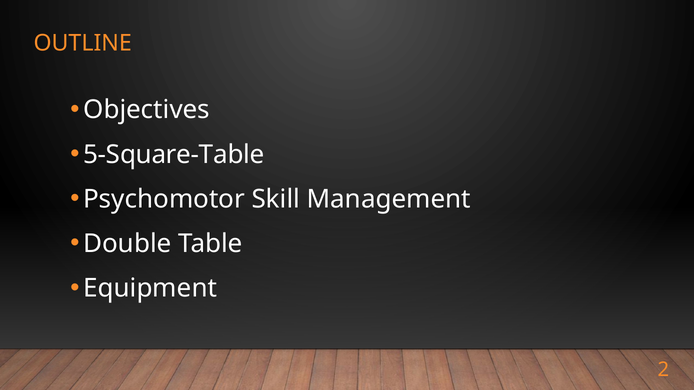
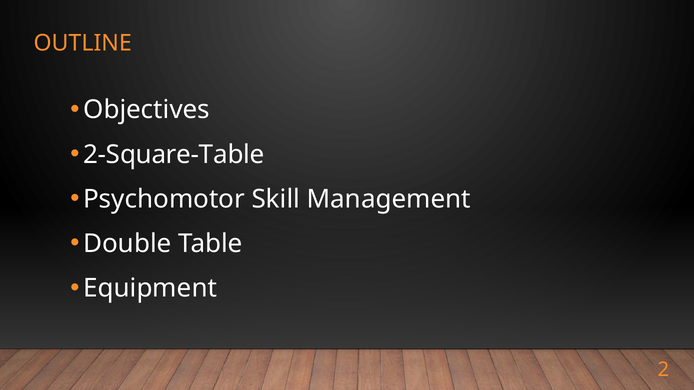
5-Square-Table: 5-Square-Table -> 2-Square-Table
